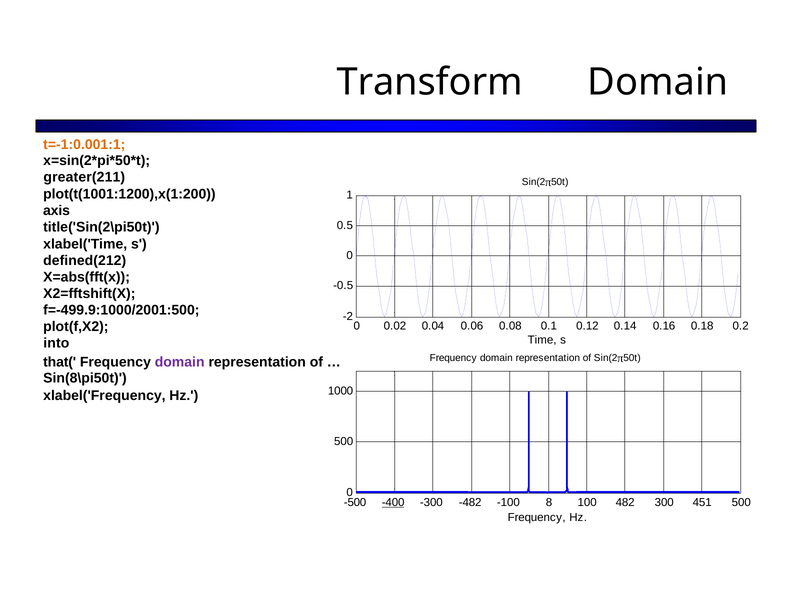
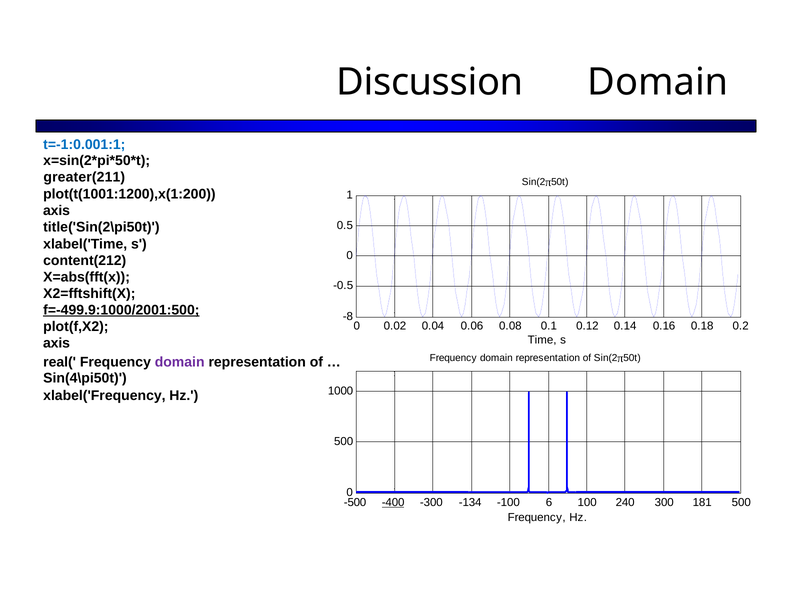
Transform: Transform -> Discussion
t=-1:0.001:1 colour: orange -> blue
defined(212: defined(212 -> content(212
f=-499.9:1000/2001:500 underline: none -> present
-2: -2 -> -8
into at (56, 343): into -> axis
that(: that( -> real(
Sin(8\pi50t: Sin(8\pi50t -> Sin(4\pi50t
-482: -482 -> -134
8: 8 -> 6
482: 482 -> 240
451: 451 -> 181
